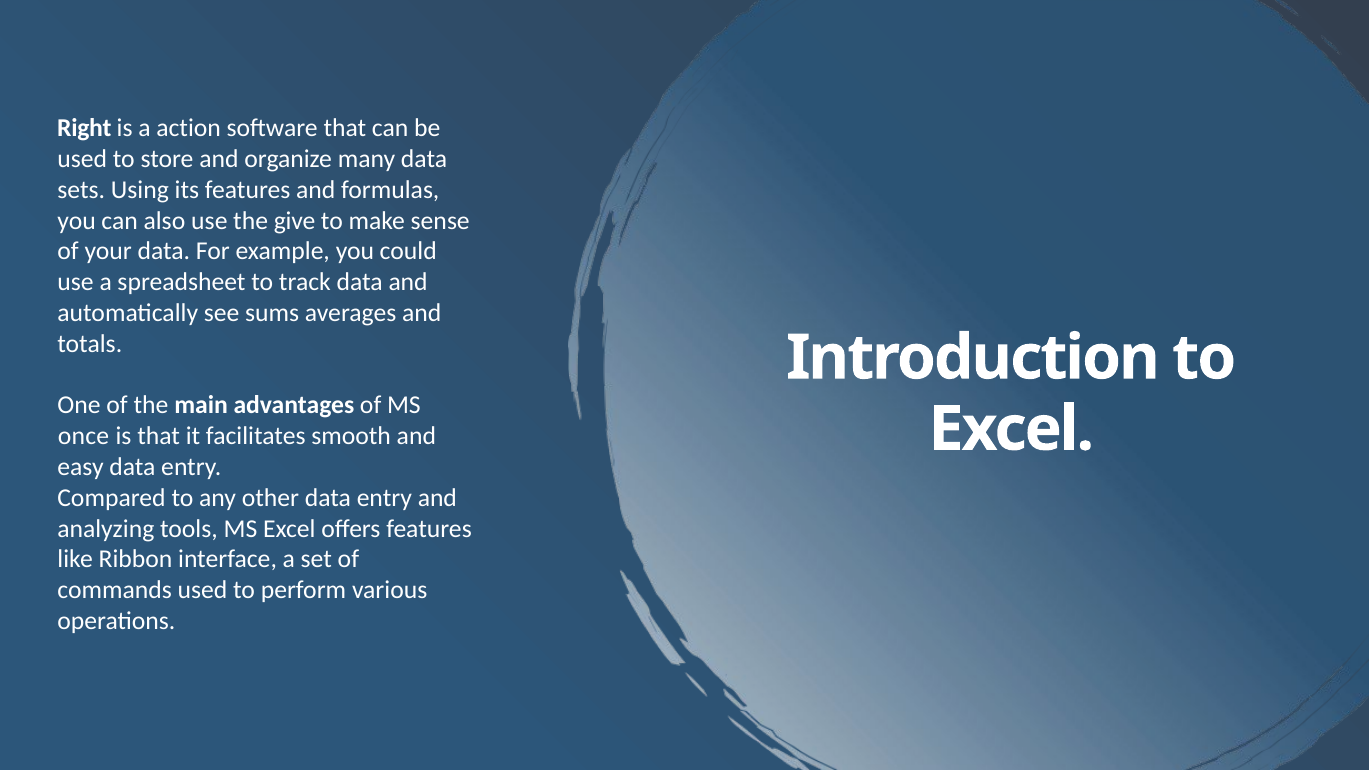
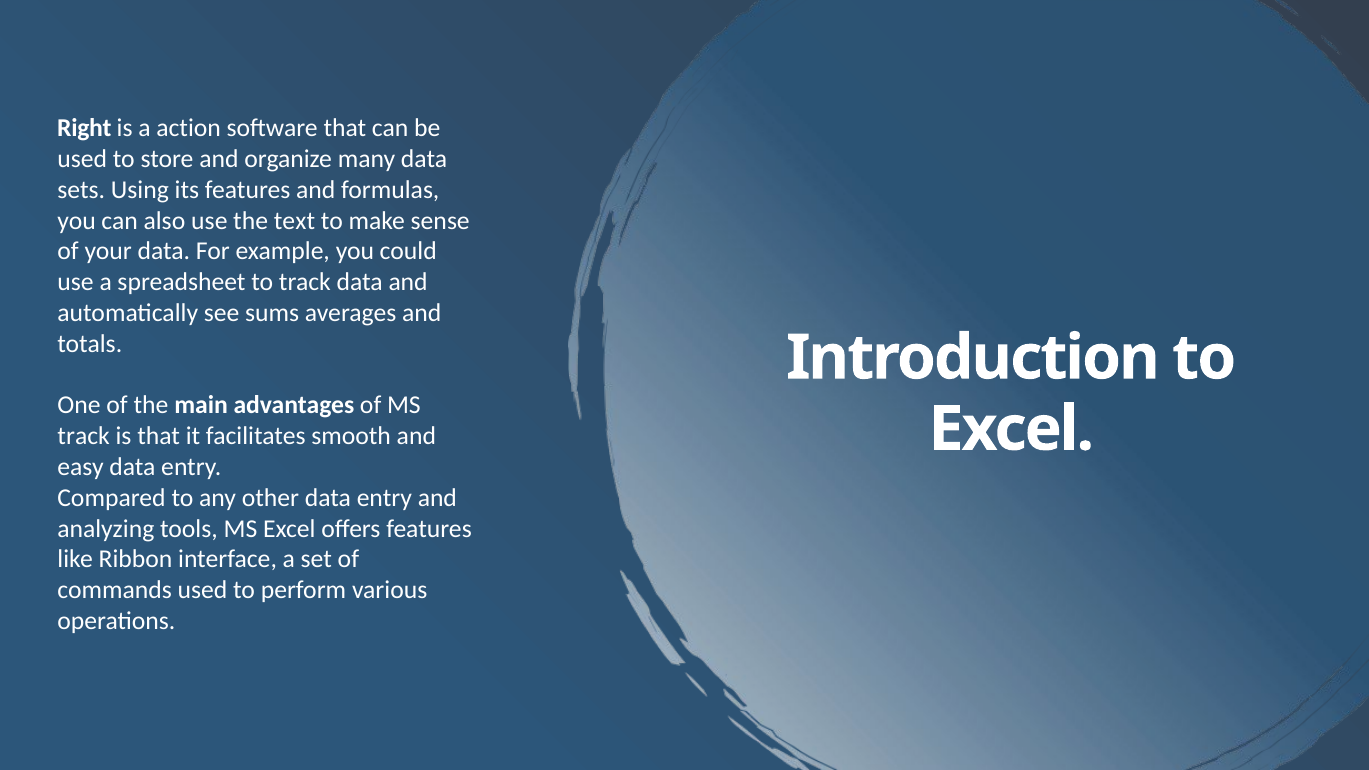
give: give -> text
once at (84, 436): once -> track
